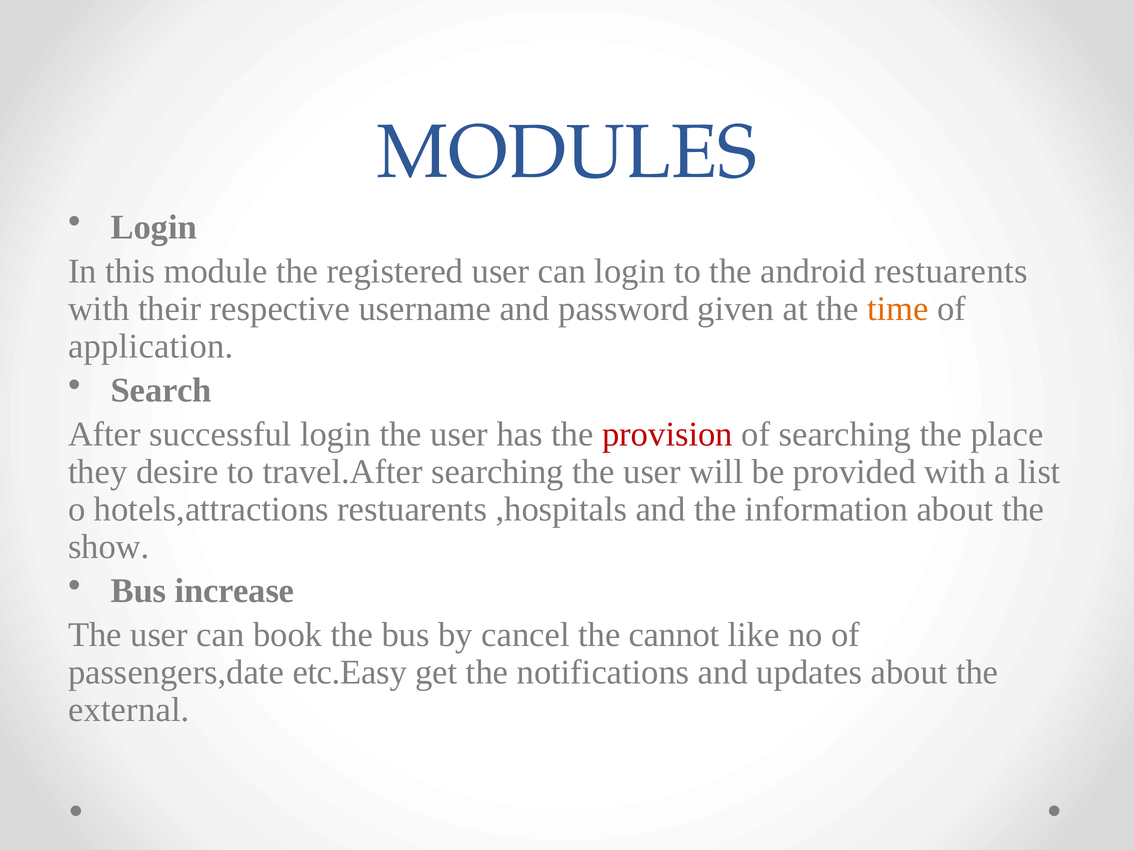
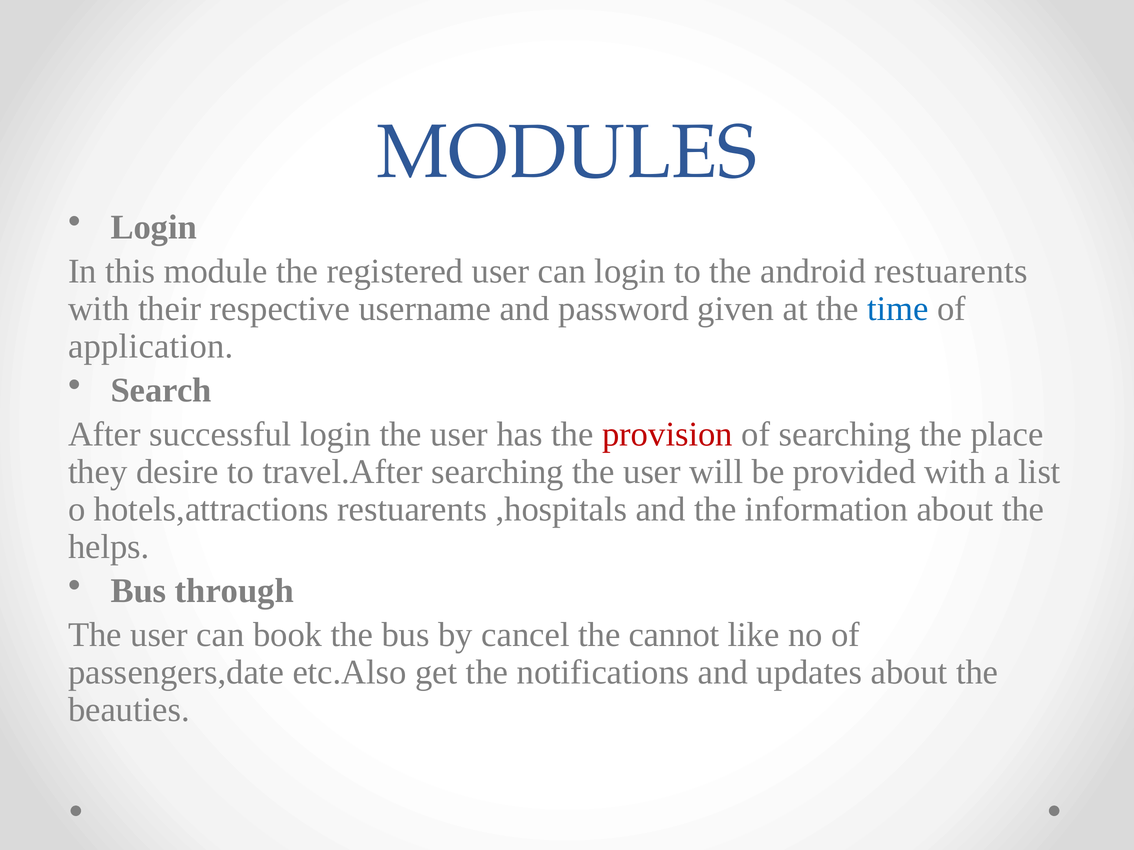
time colour: orange -> blue
show: show -> helps
increase: increase -> through
etc.Easy: etc.Easy -> etc.Also
external: external -> beauties
